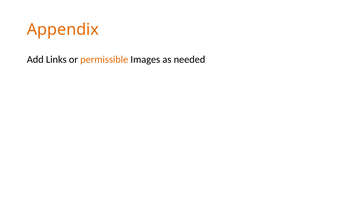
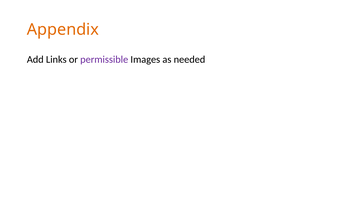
permissible colour: orange -> purple
